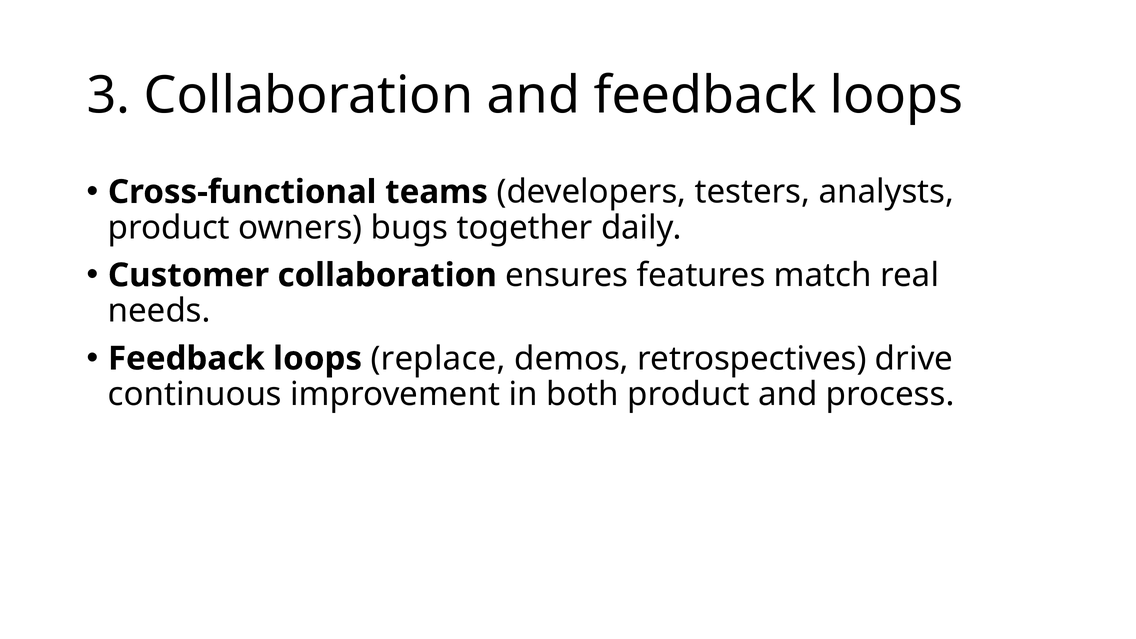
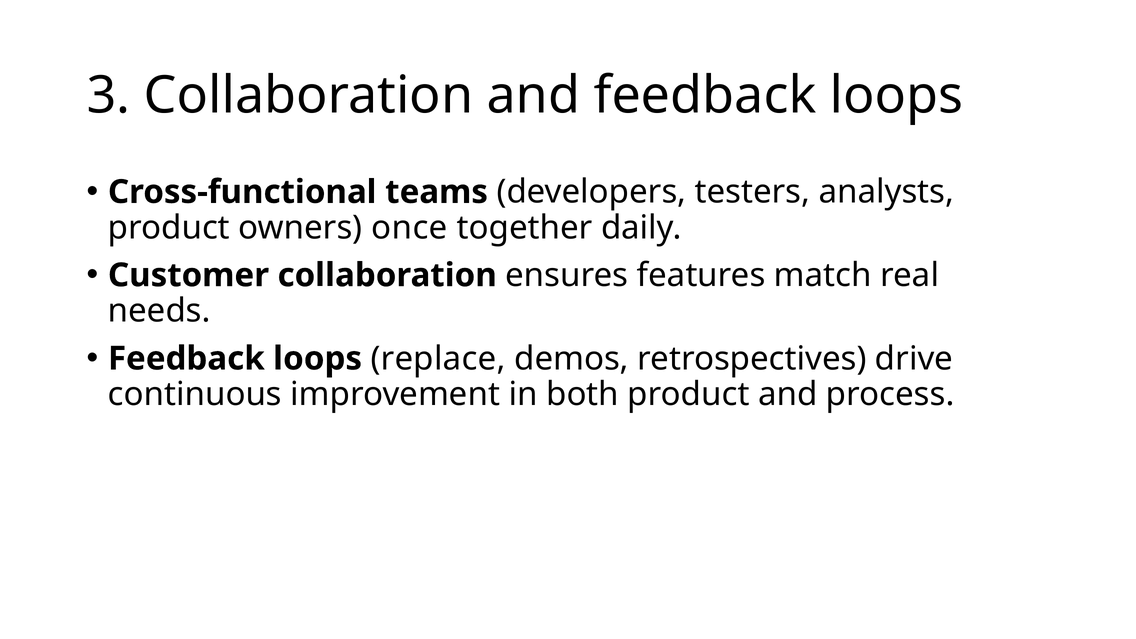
bugs: bugs -> once
